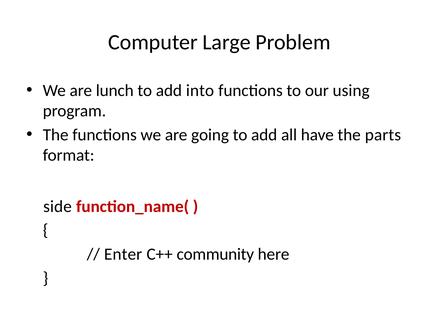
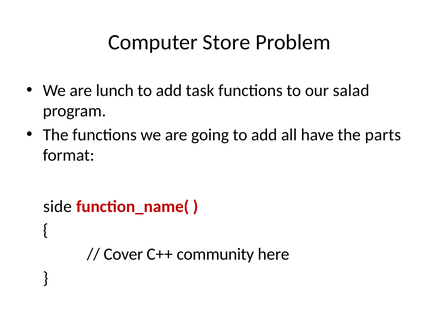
Large: Large -> Store
into: into -> task
using: using -> salad
Enter: Enter -> Cover
